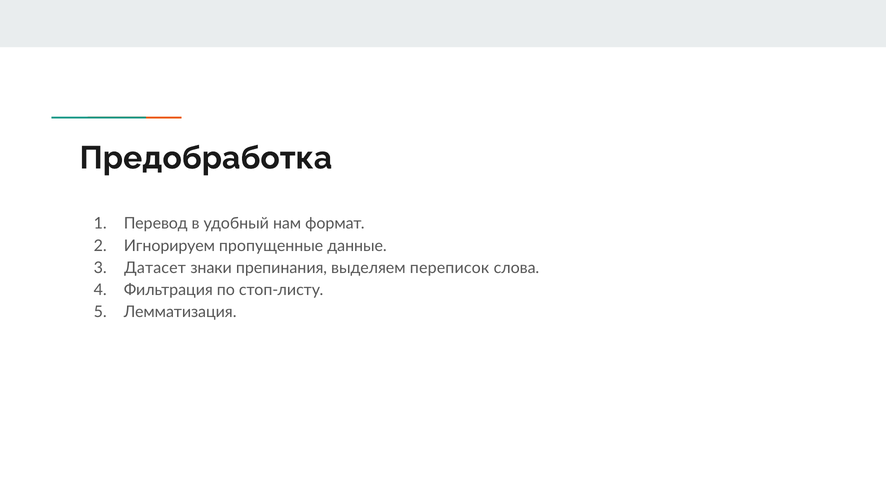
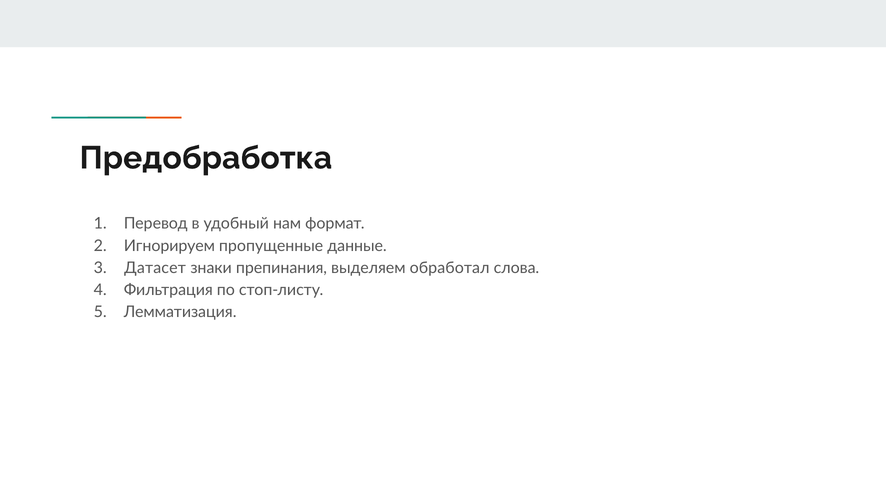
переписок: переписок -> обработал
